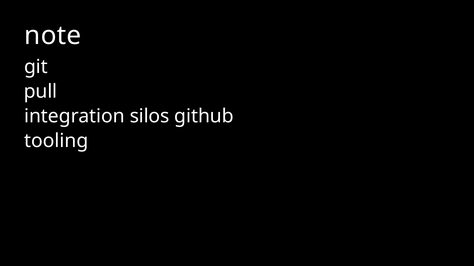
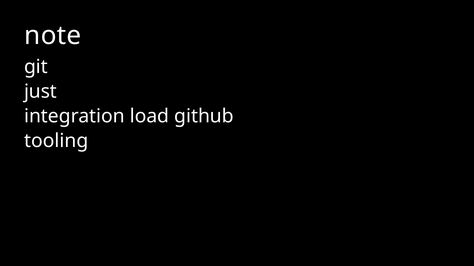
pull: pull -> just
silos: silos -> load
